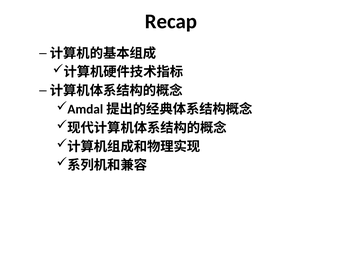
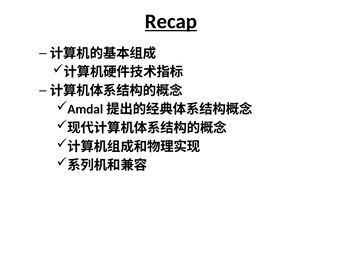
Recap underline: none -> present
